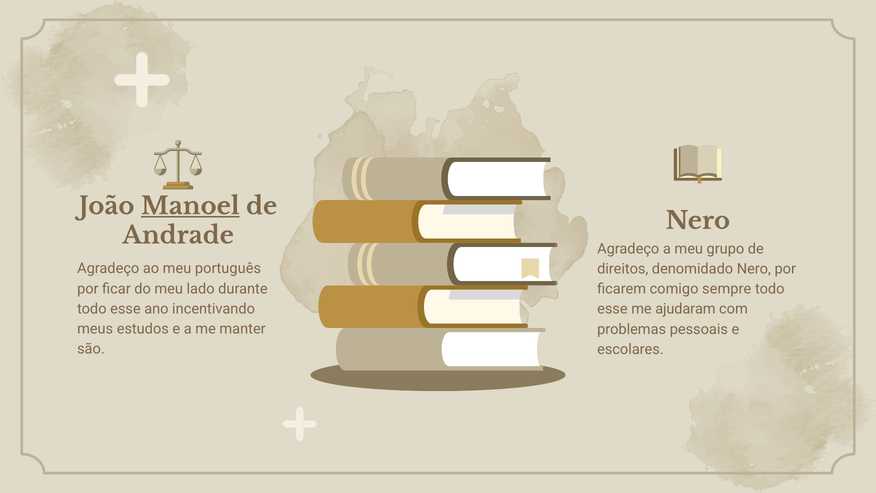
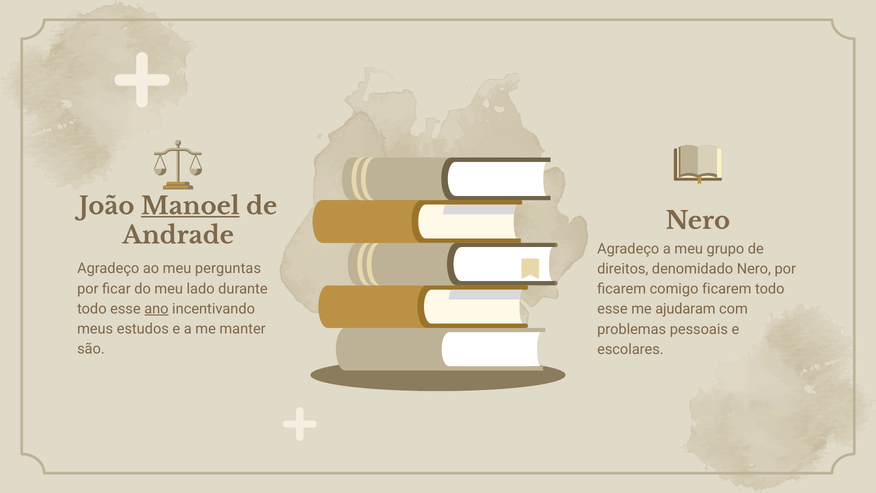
português: português -> perguntas
comigo sempre: sempre -> ficarem
ano underline: none -> present
